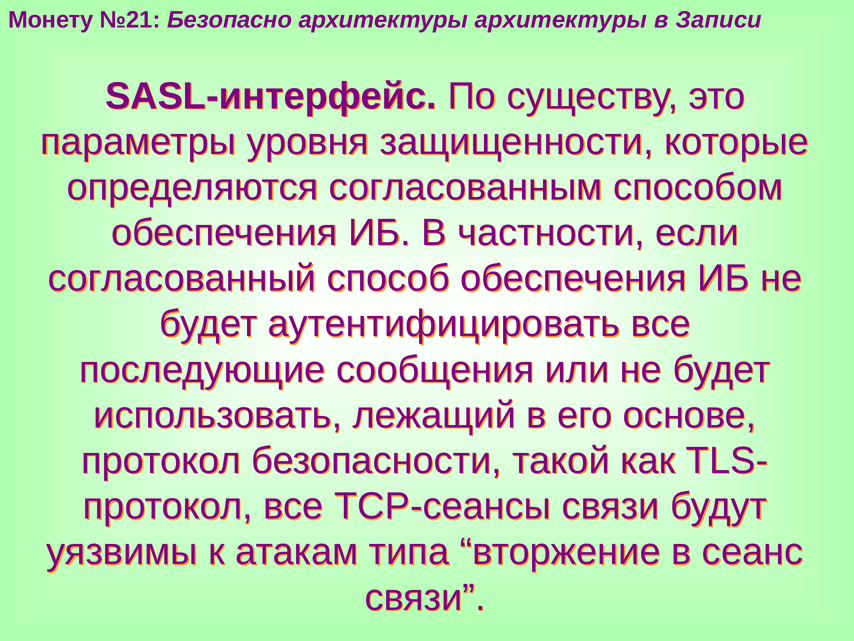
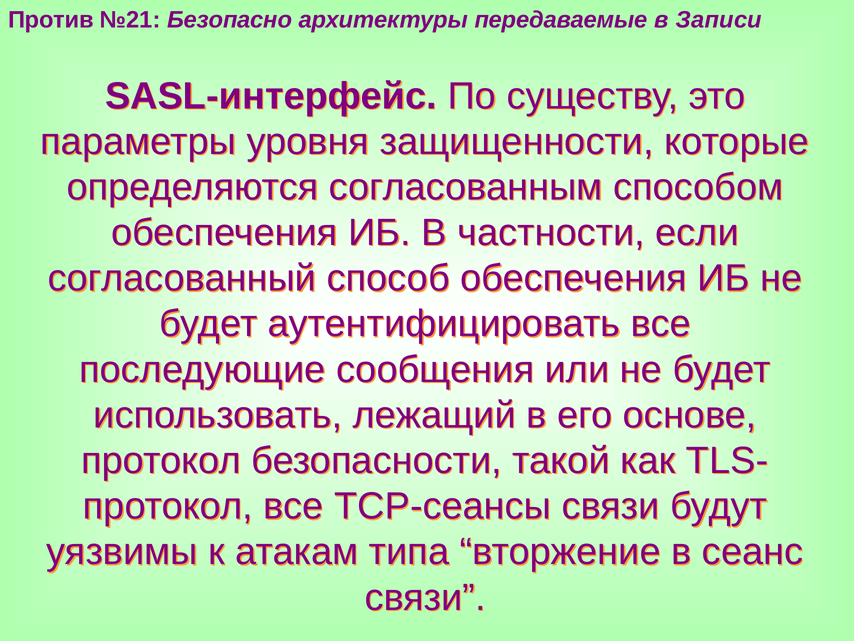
Монету: Монету -> Против
архитектуры архитектуры: архитектуры -> передаваемые
